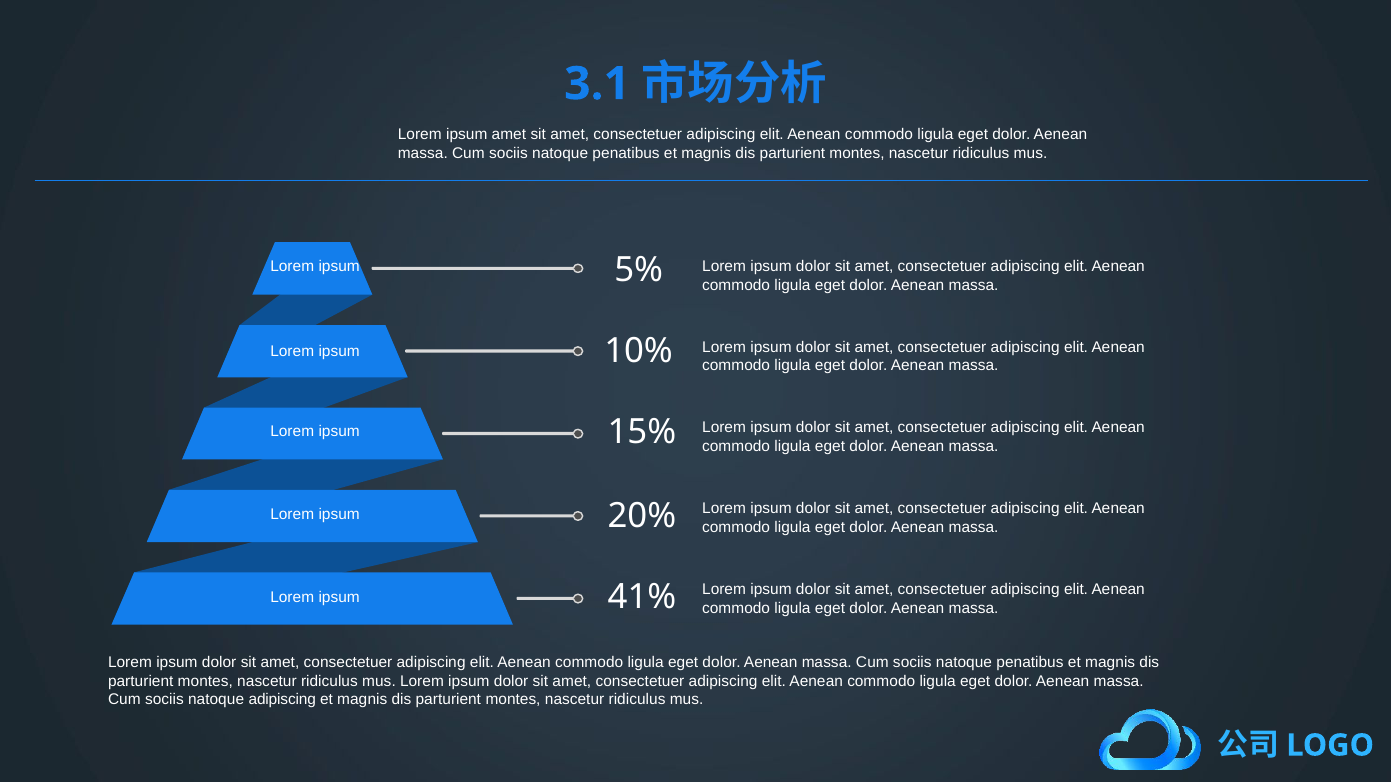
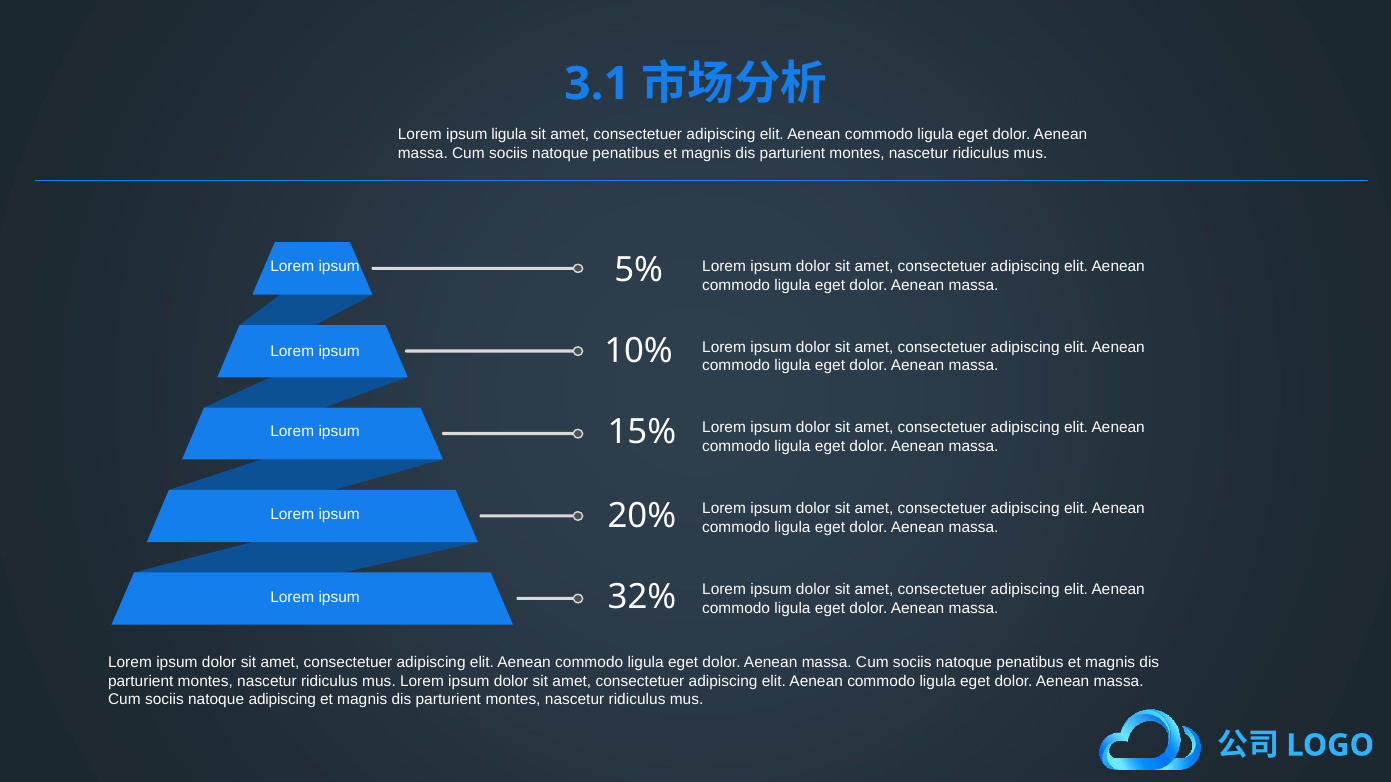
ipsum amet: amet -> ligula
41%: 41% -> 32%
